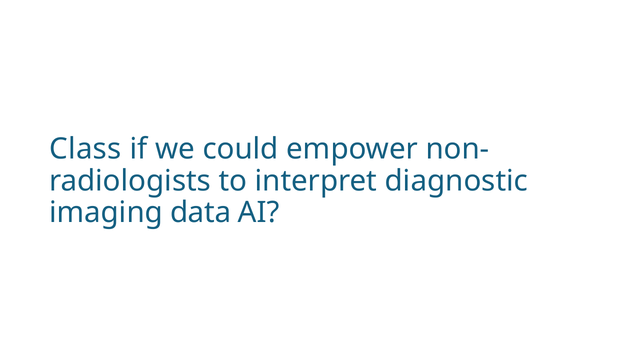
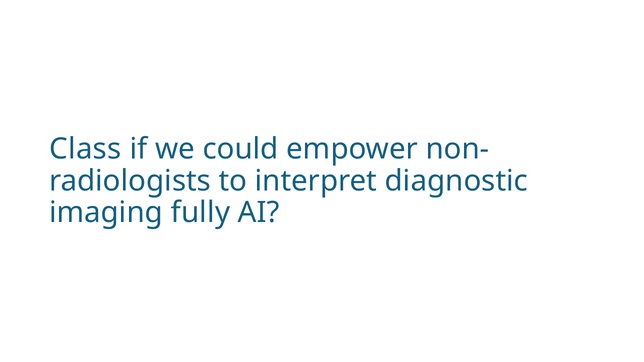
data: data -> fully
